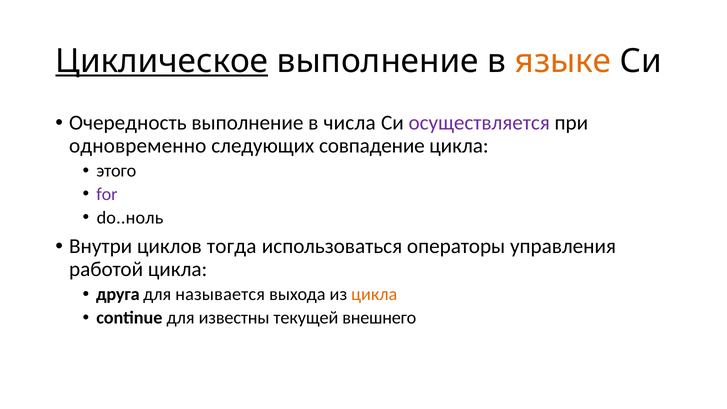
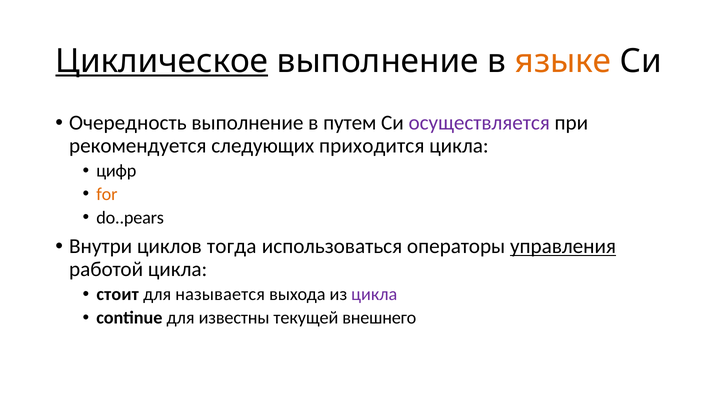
числа: числа -> путем
одновременно: одновременно -> рекомендуется
совпадение: совпадение -> приходится
этого: этого -> цифр
for colour: purple -> orange
do..ноль: do..ноль -> do..pears
управления underline: none -> present
друга: друга -> стоит
цикла at (374, 294) colour: orange -> purple
